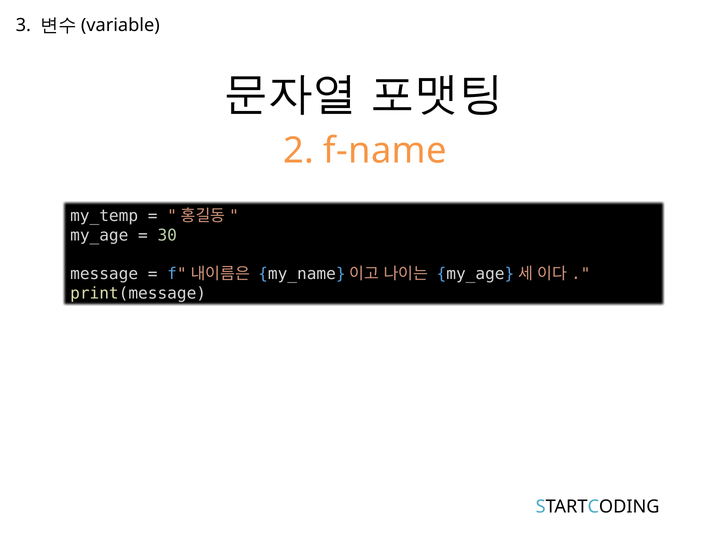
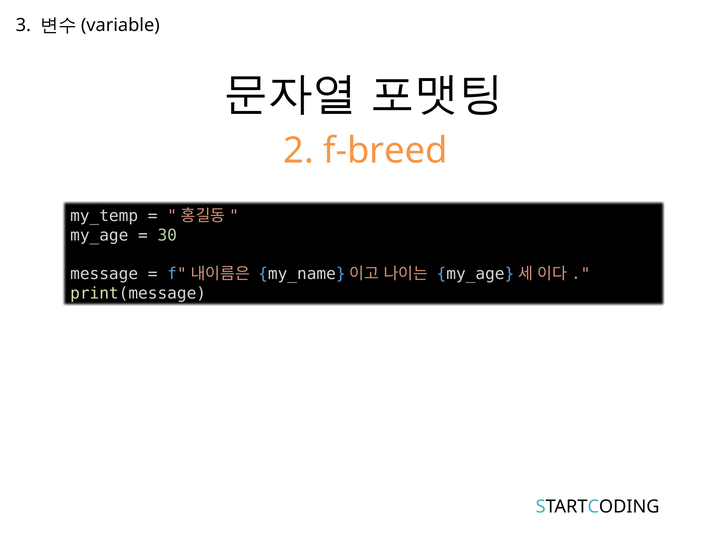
f-name: f-name -> f-breed
